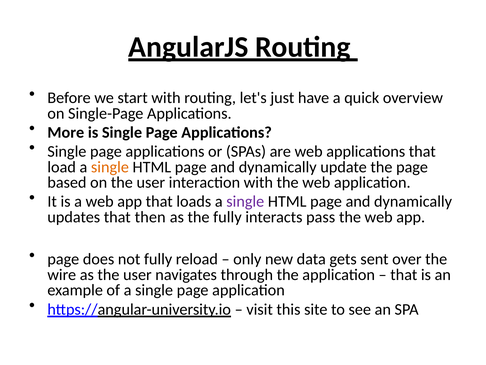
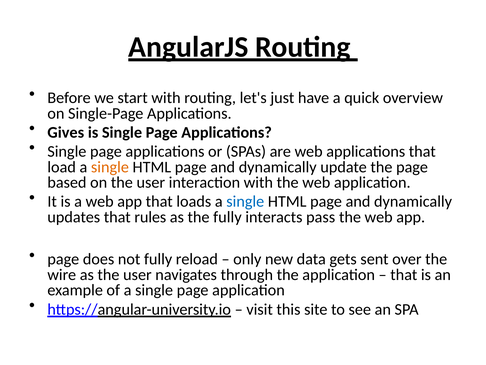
More: More -> Gives
single at (245, 201) colour: purple -> blue
then: then -> rules
